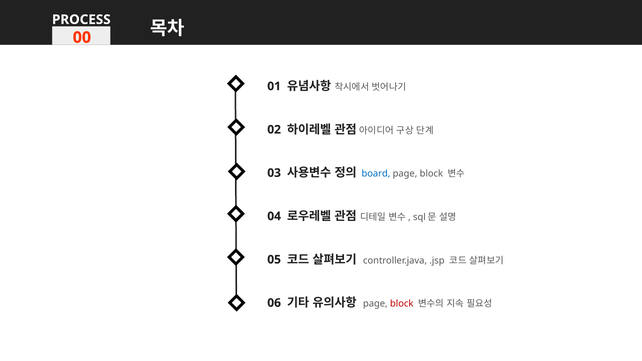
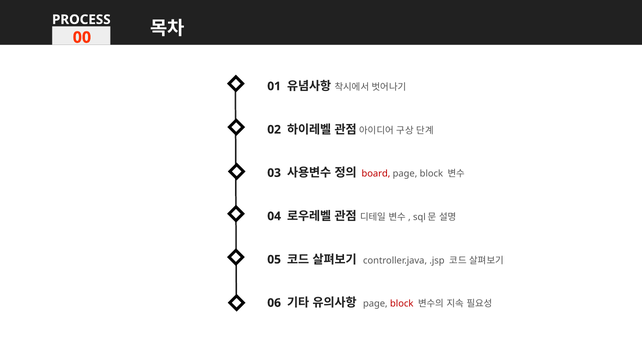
board colour: blue -> red
